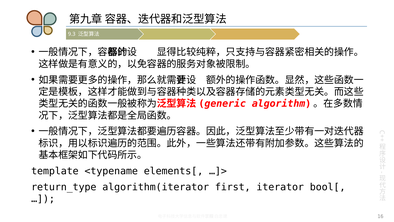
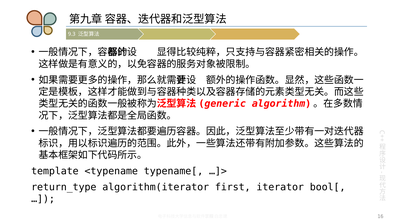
elements[: elements[ -> typename[
